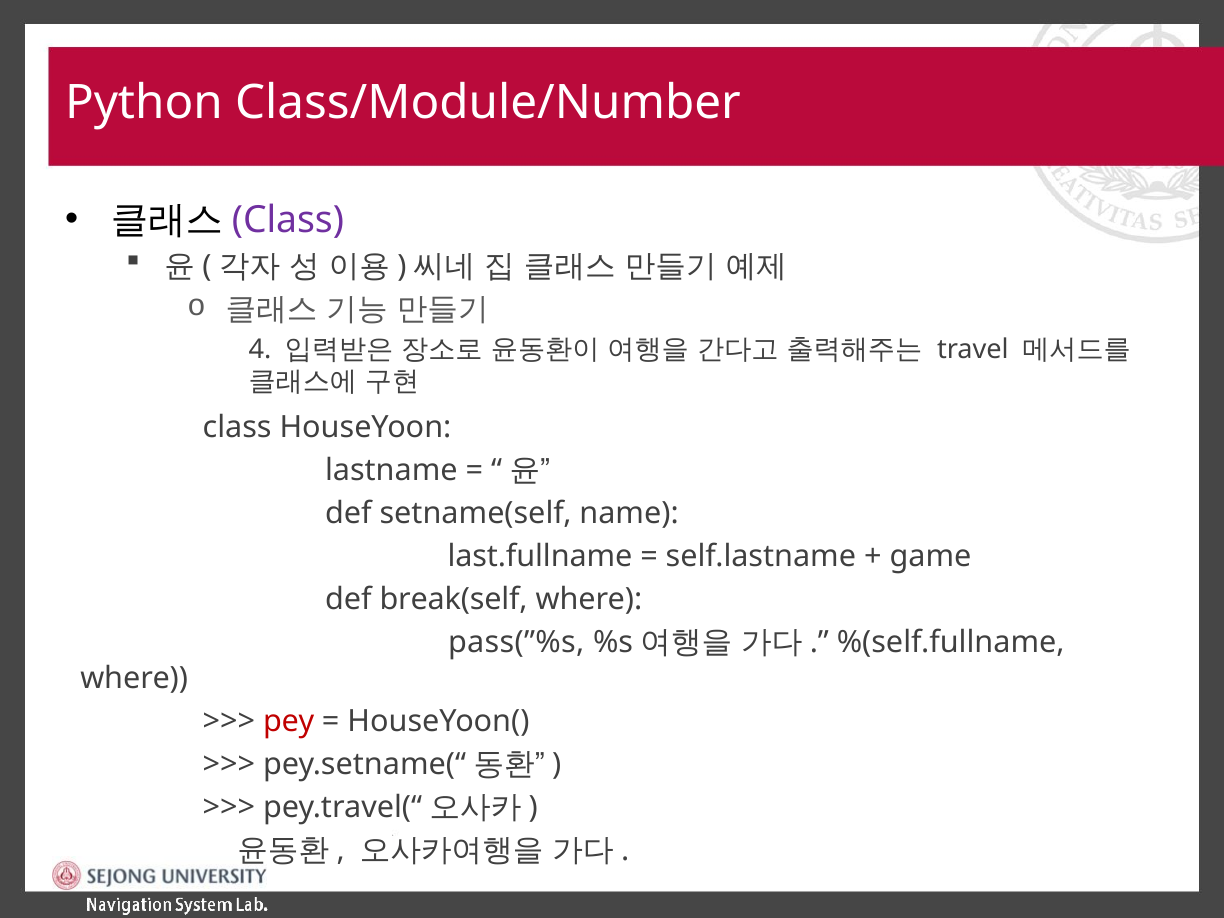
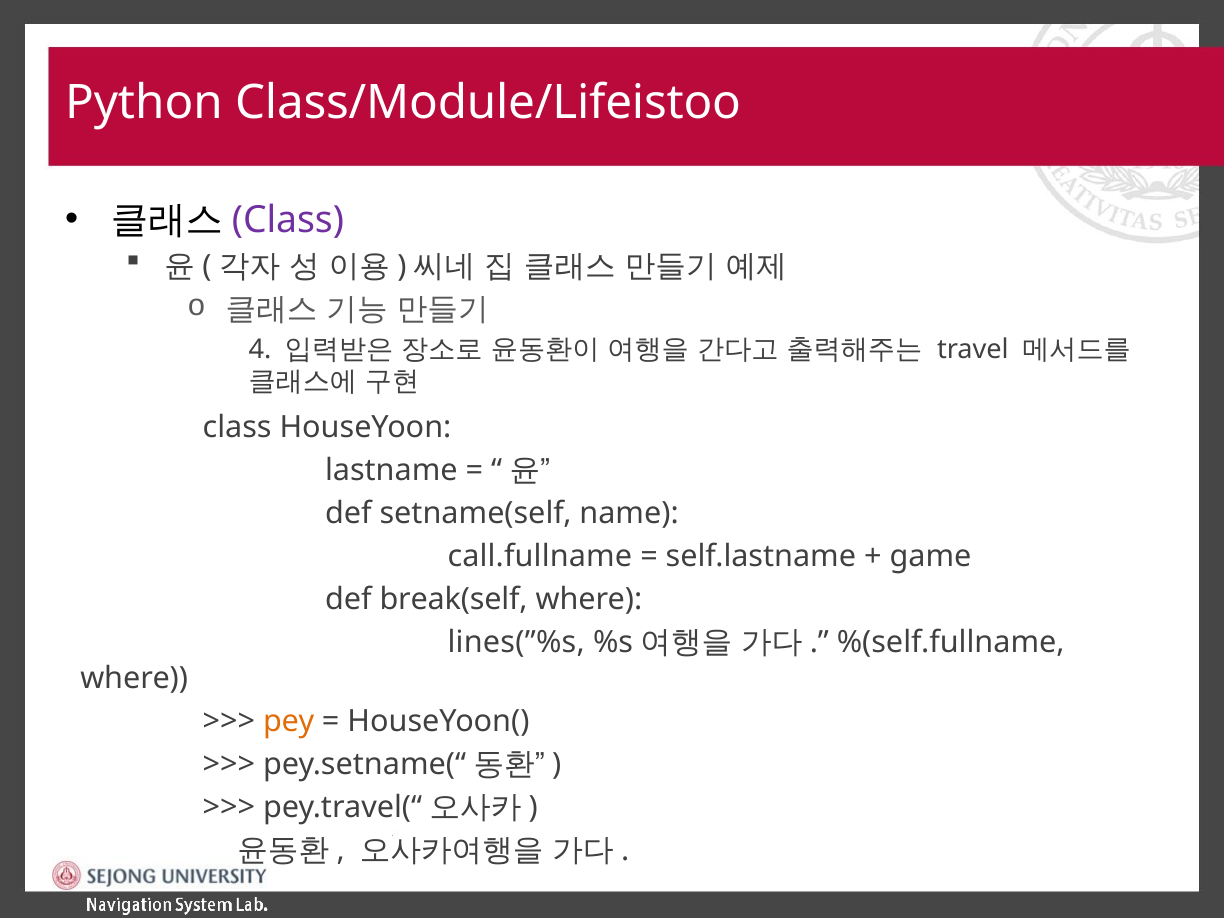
Class/Module/Number: Class/Module/Number -> Class/Module/Lifeistoo
last.fullname: last.fullname -> call.fullname
pass(”%s: pass(”%s -> lines(”%s
pey colour: red -> orange
